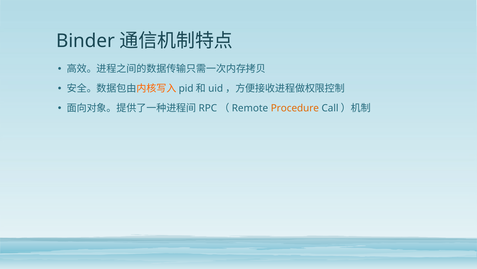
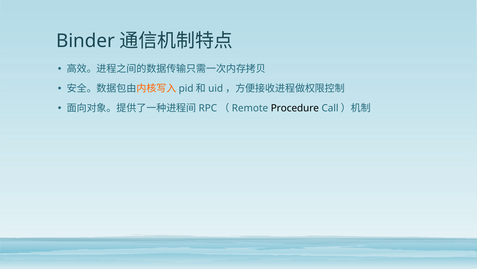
Procedure colour: orange -> black
